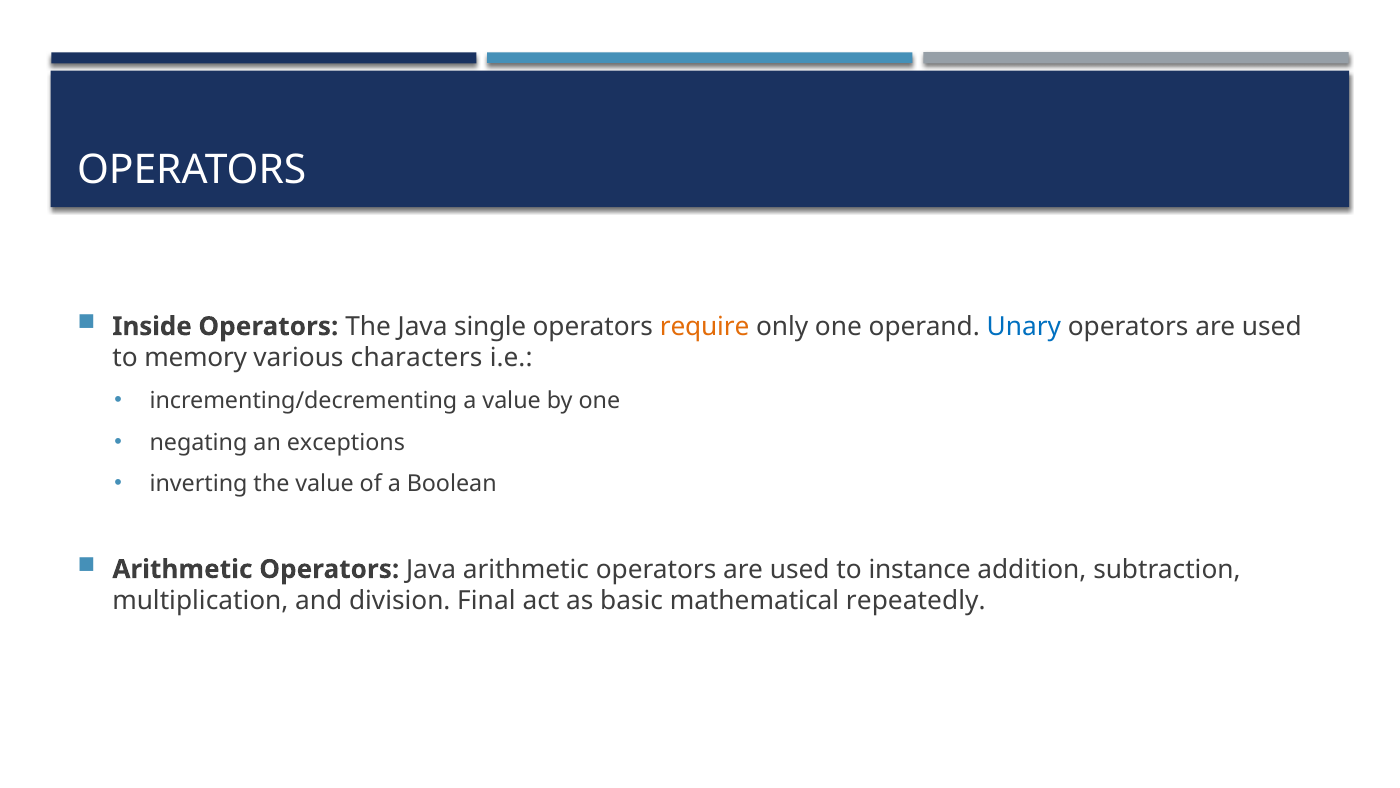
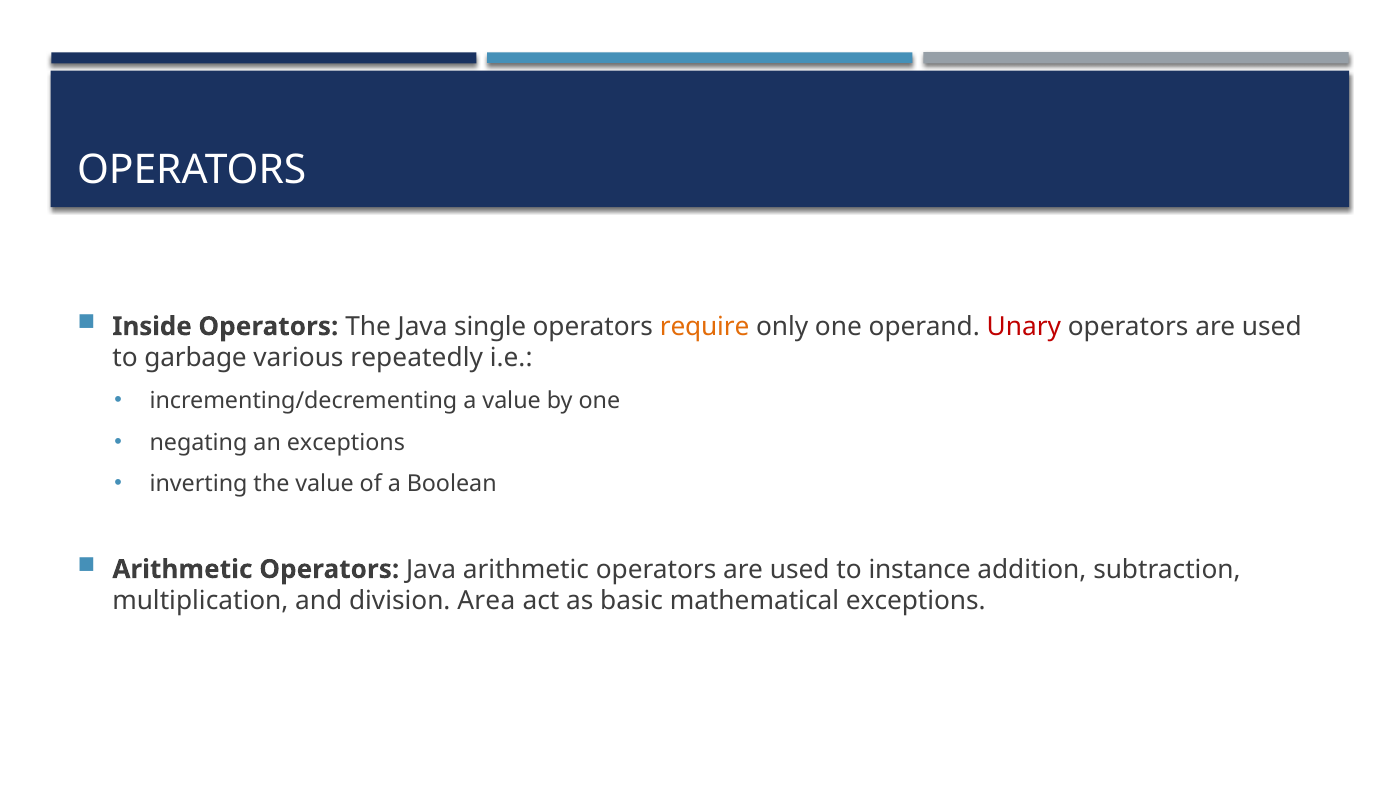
Unary colour: blue -> red
memory: memory -> garbage
characters: characters -> repeatedly
Final: Final -> Area
mathematical repeatedly: repeatedly -> exceptions
